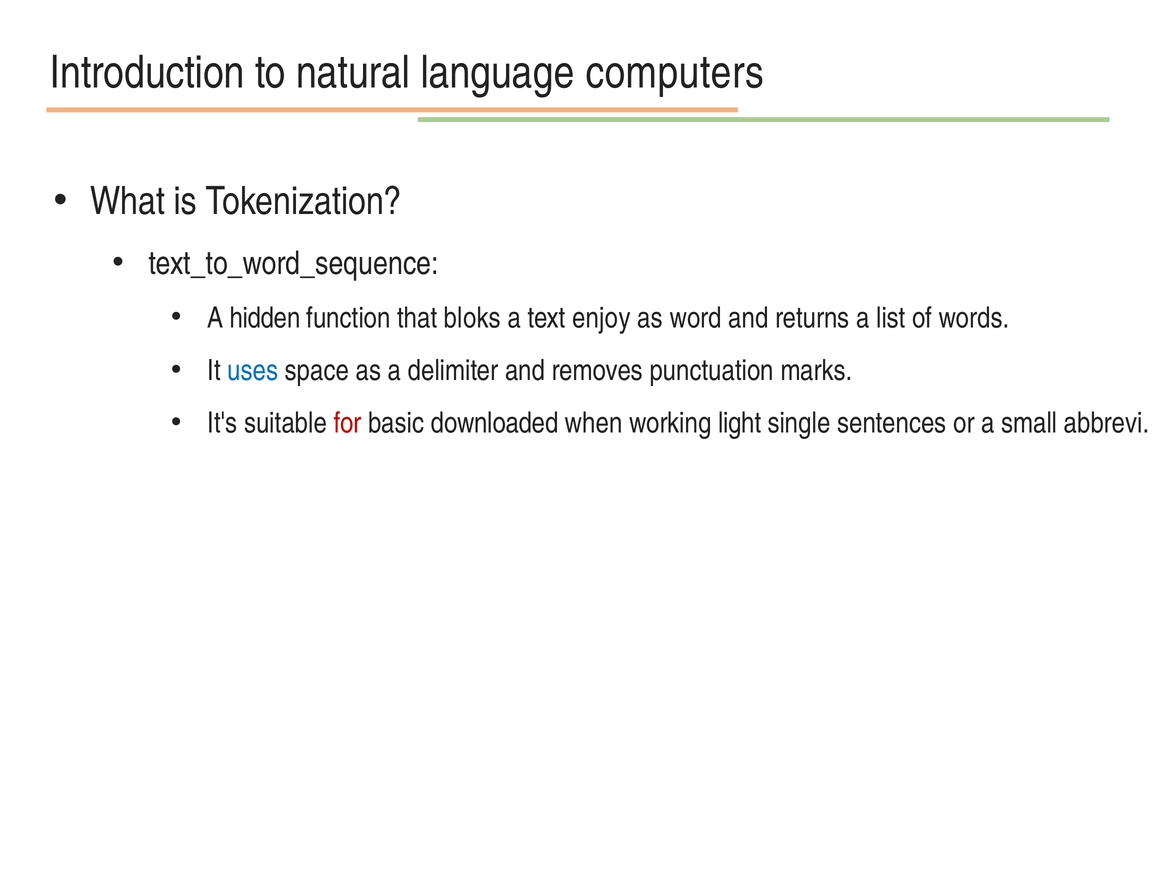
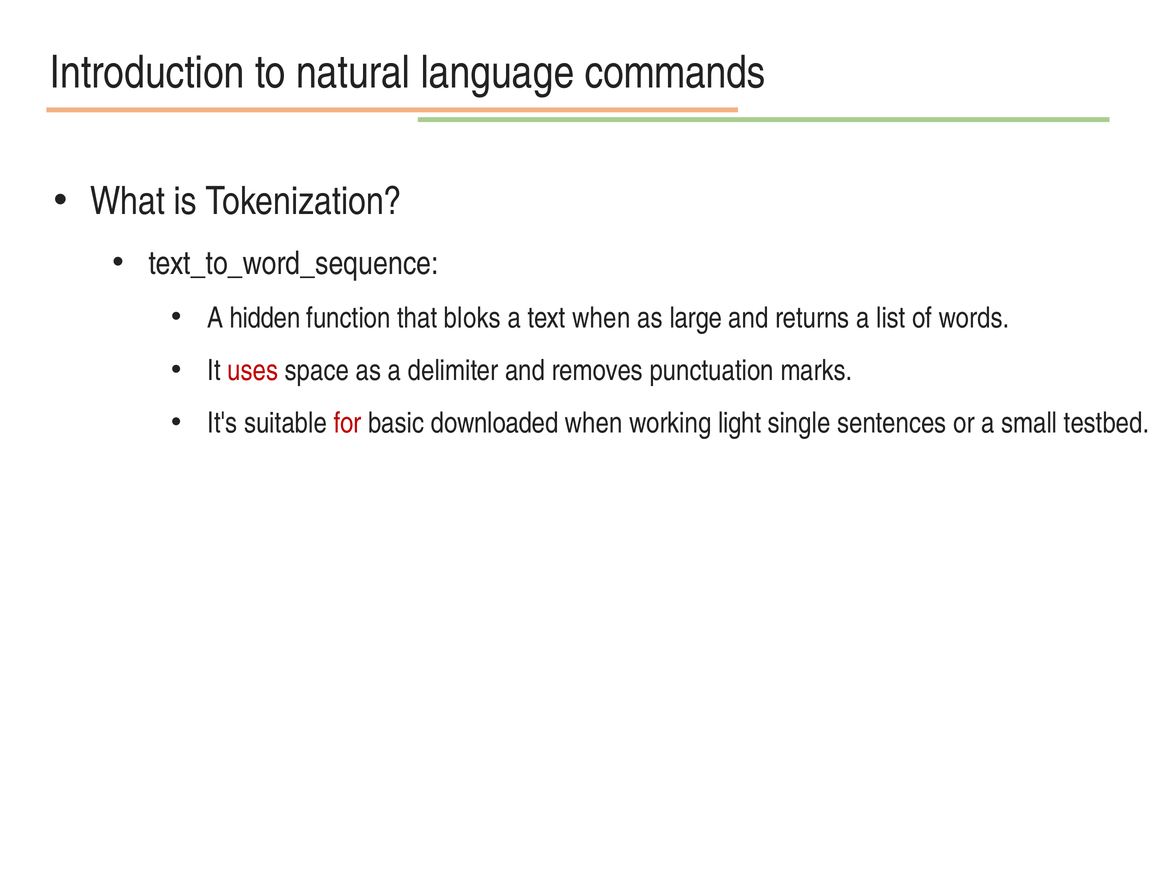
computers: computers -> commands
text enjoy: enjoy -> when
word: word -> large
uses colour: blue -> red
abbrevi: abbrevi -> testbed
